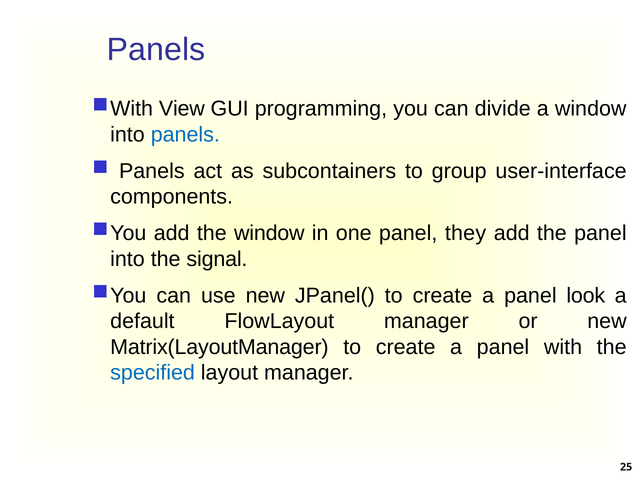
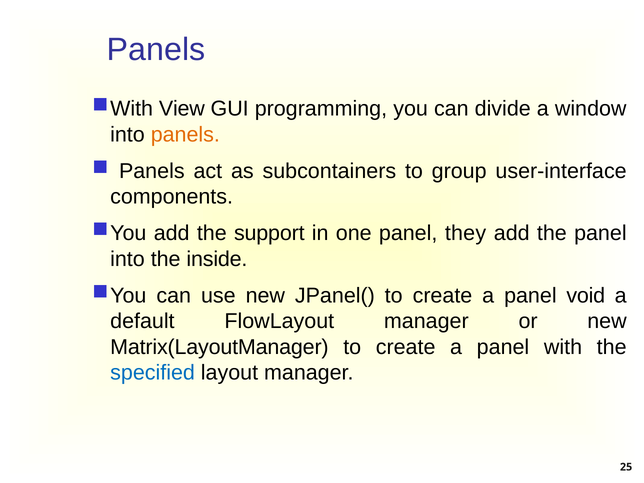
panels at (185, 135) colour: blue -> orange
the window: window -> support
signal: signal -> inside
look: look -> void
